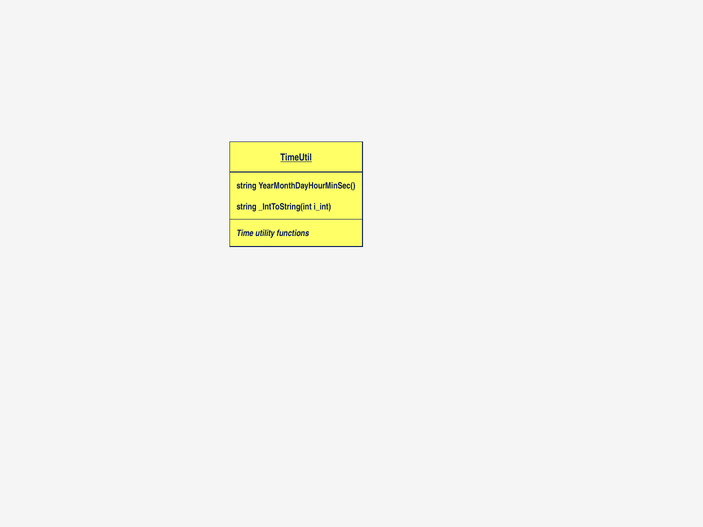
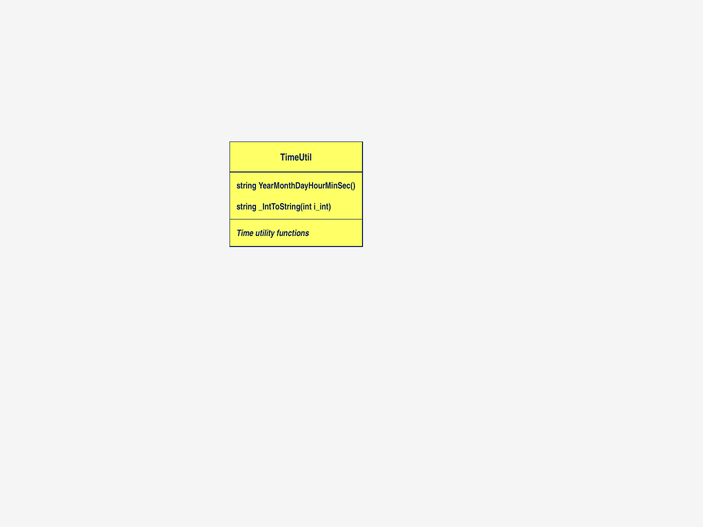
TimeUtil underline: present -> none
